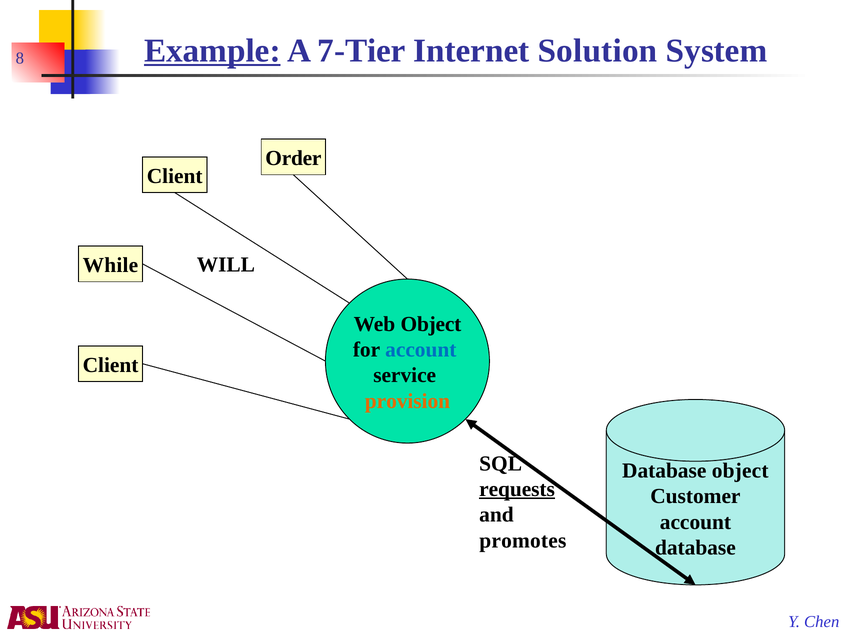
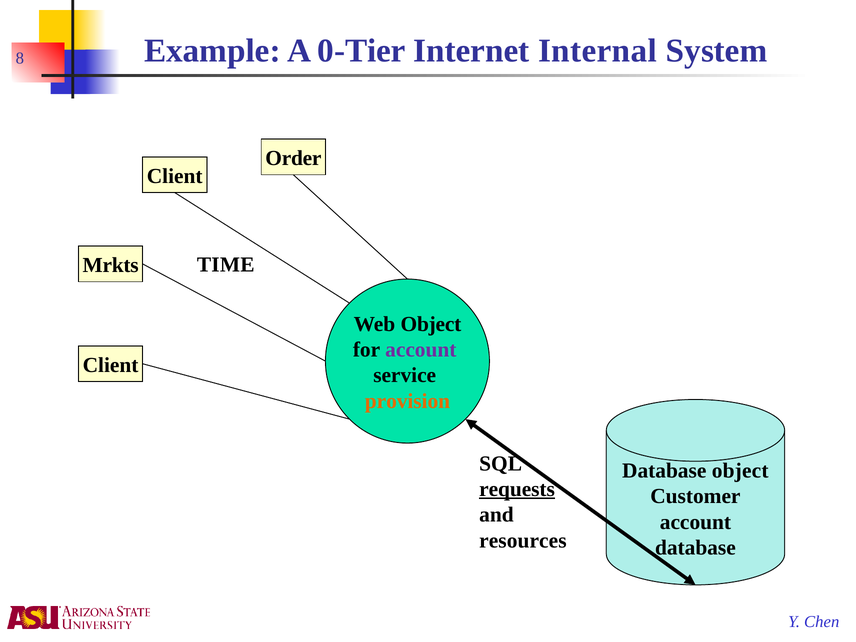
Example underline: present -> none
7-Tier: 7-Tier -> 0-Tier
Solution: Solution -> Internal
WILL: WILL -> TIME
While: While -> Mrkts
account at (421, 350) colour: blue -> purple
promotes: promotes -> resources
